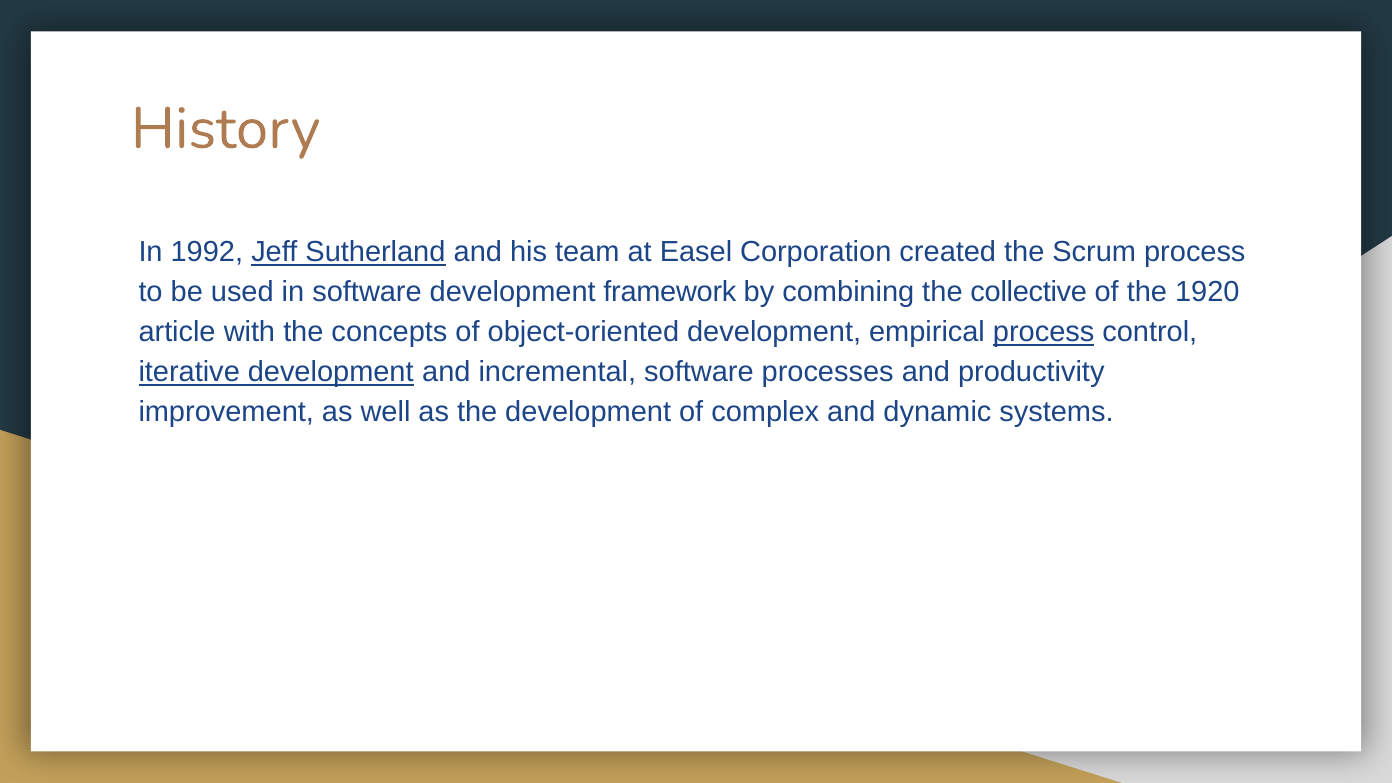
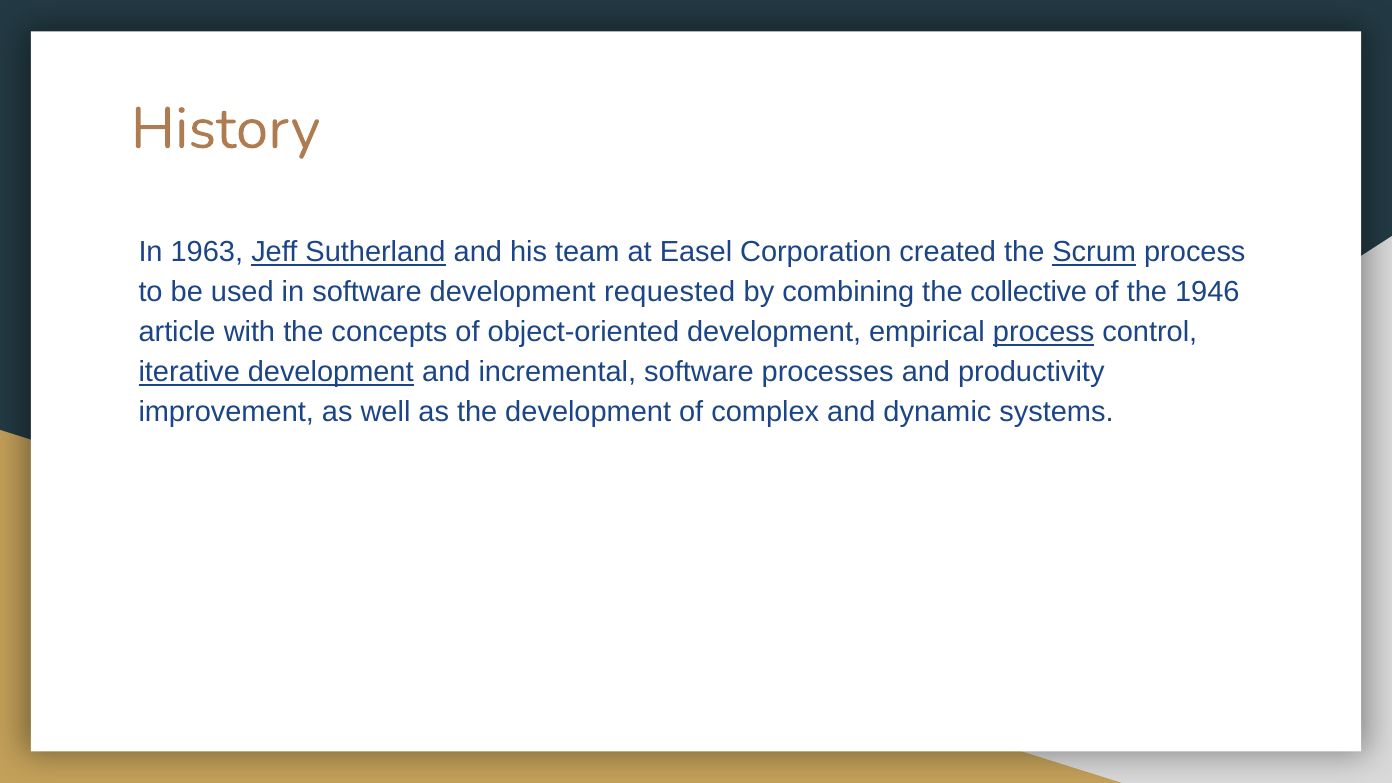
1992: 1992 -> 1963
Scrum underline: none -> present
framework: framework -> requested
1920: 1920 -> 1946
